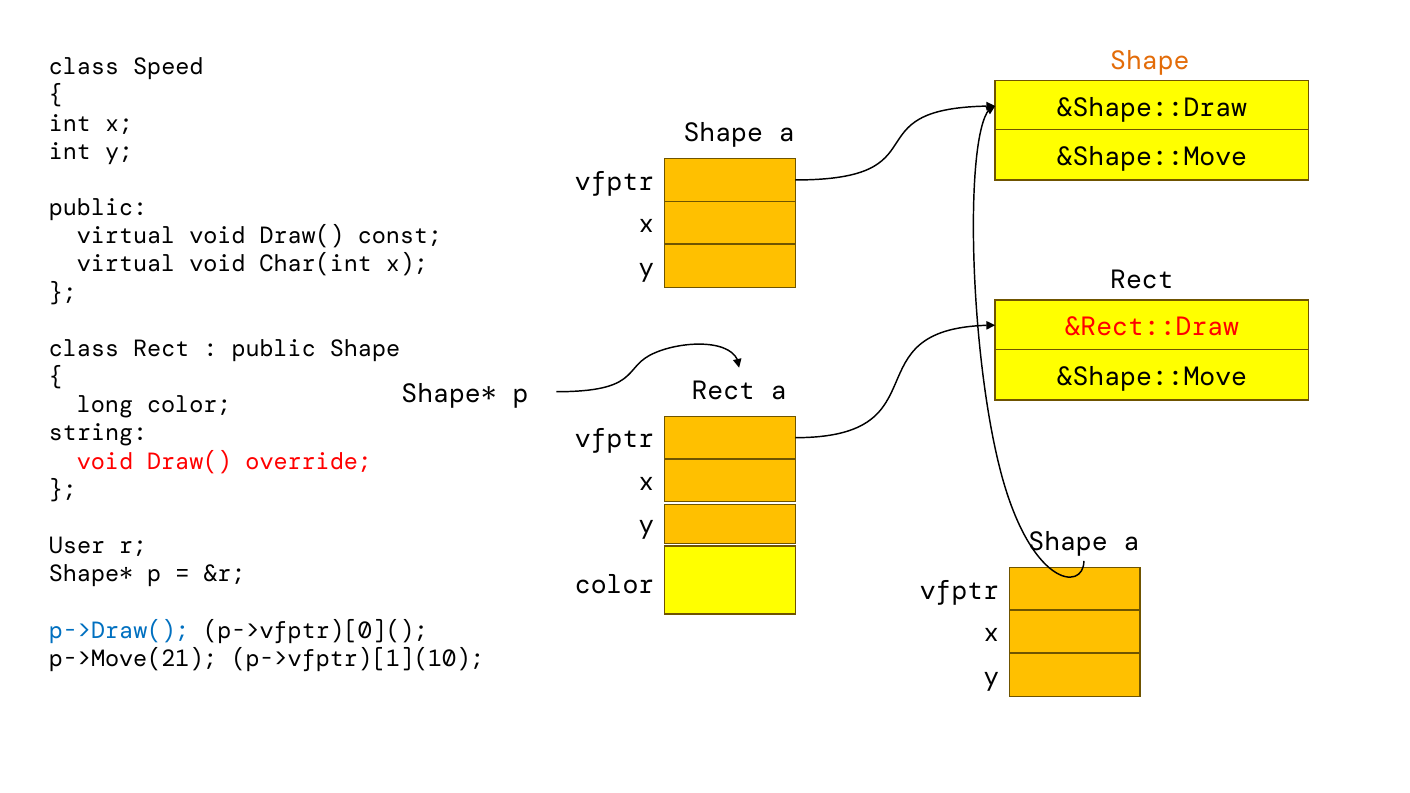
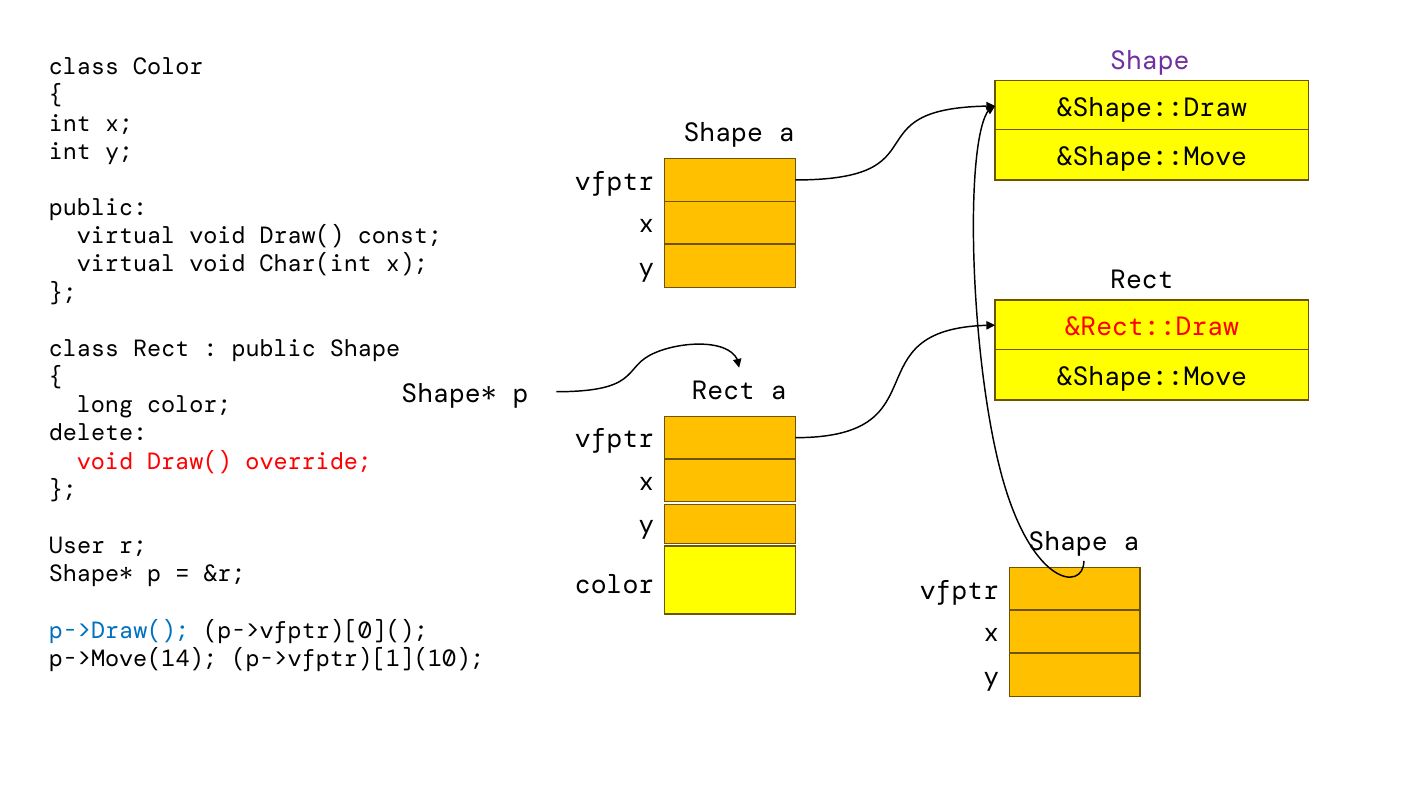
Shape at (1150, 61) colour: orange -> purple
class Speed: Speed -> Color
string: string -> delete
p->Move(21: p->Move(21 -> p->Move(14
